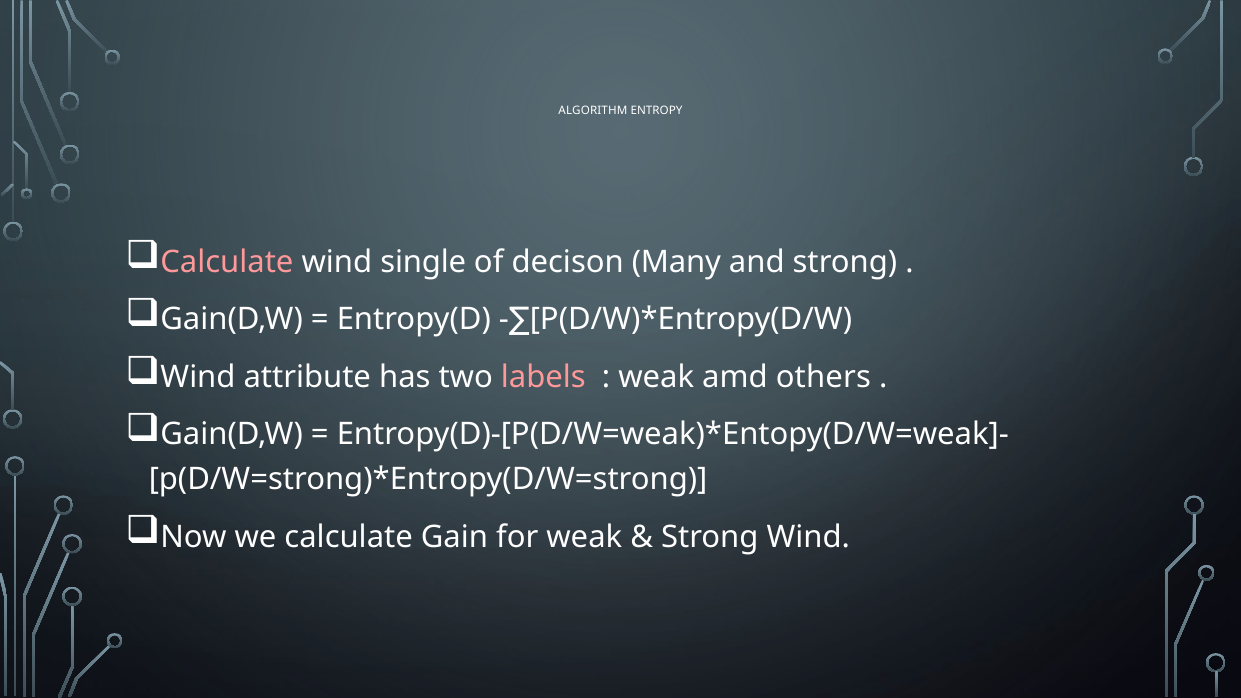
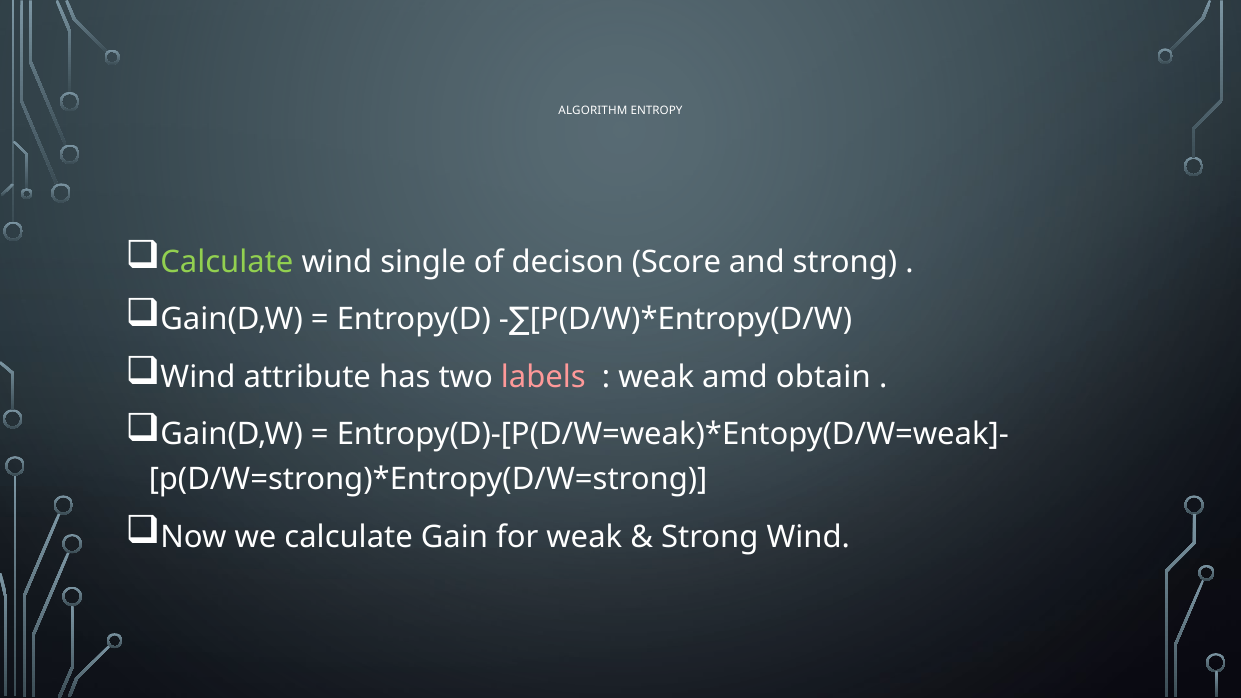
Calculate at (227, 262) colour: pink -> light green
Many: Many -> Score
others: others -> obtain
